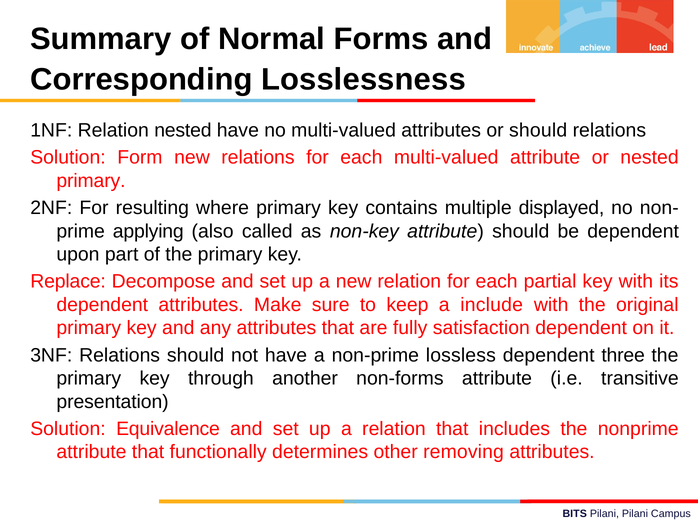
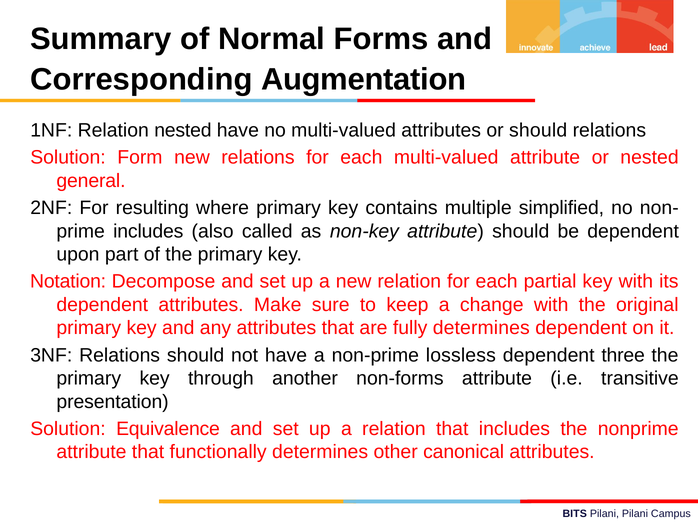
Losslessness: Losslessness -> Augmentation
primary at (91, 181): primary -> general
displayed: displayed -> simplified
applying at (148, 231): applying -> includes
Replace: Replace -> Notation
include: include -> change
fully satisfaction: satisfaction -> determines
removing: removing -> canonical
